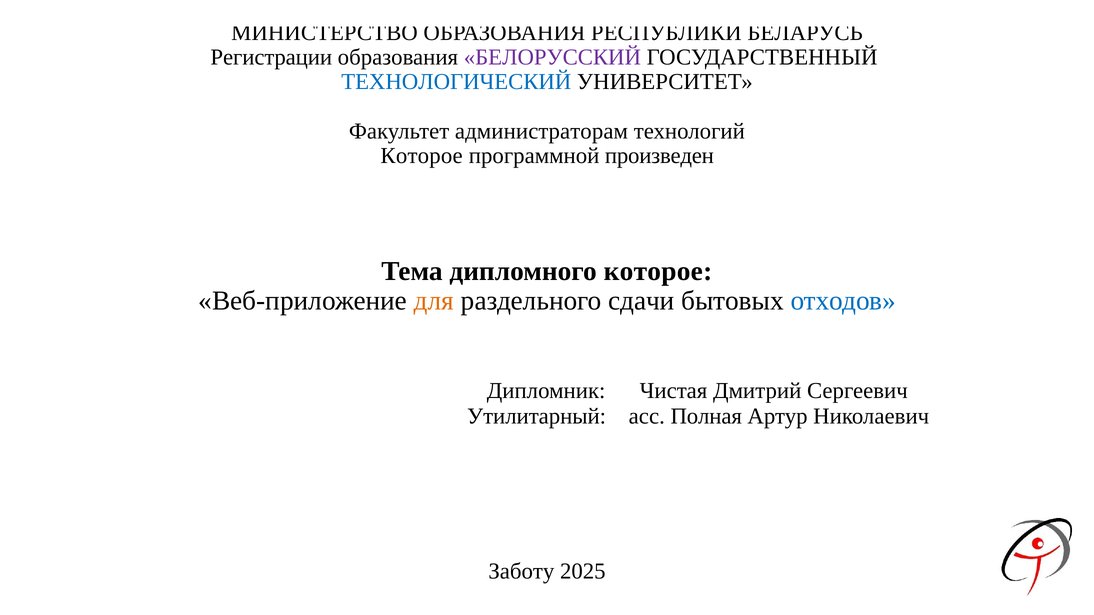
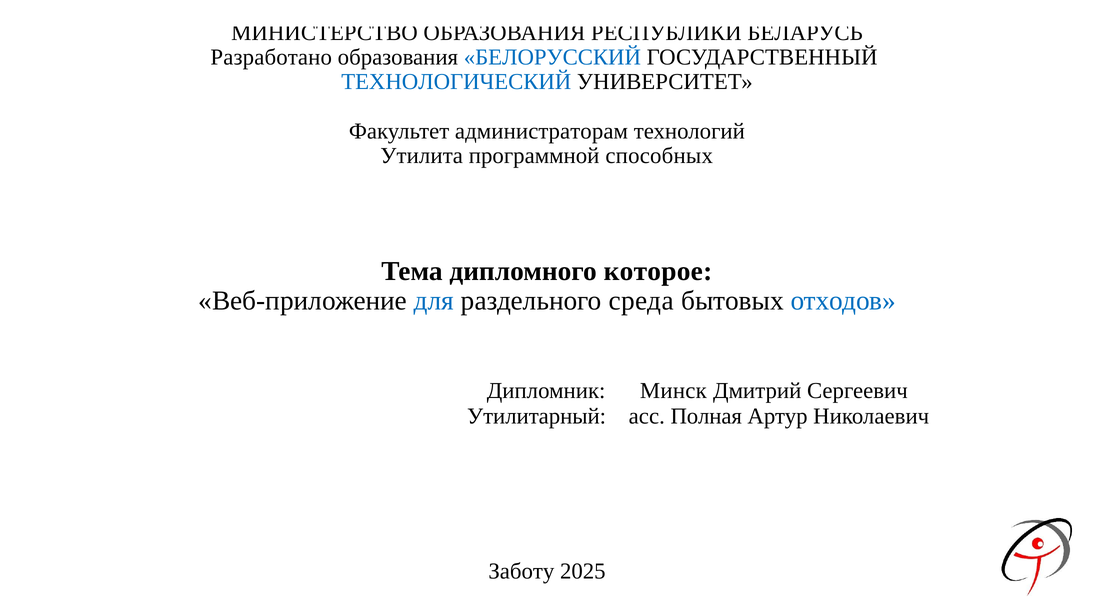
Регистрации: Регистрации -> Разработано
БЕЛОРУССКИЙ colour: purple -> blue
Которое at (422, 156): Которое -> Утилита
произведен: произведен -> способных
для colour: orange -> blue
сдачи: сдачи -> среда
Чистая: Чистая -> Минск
